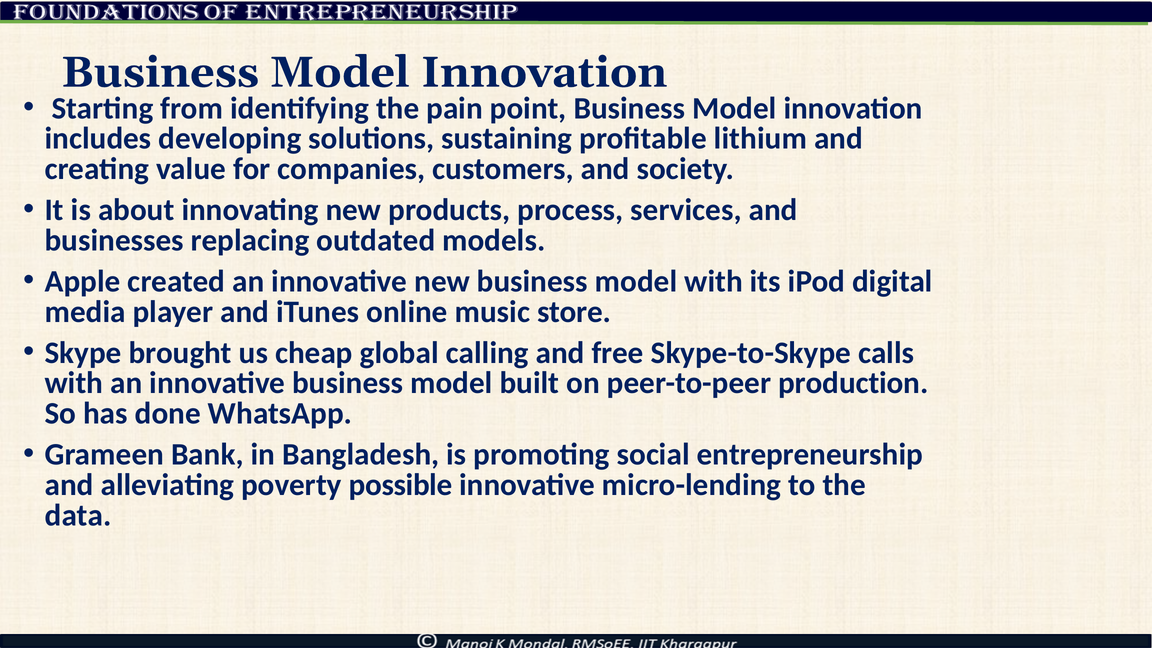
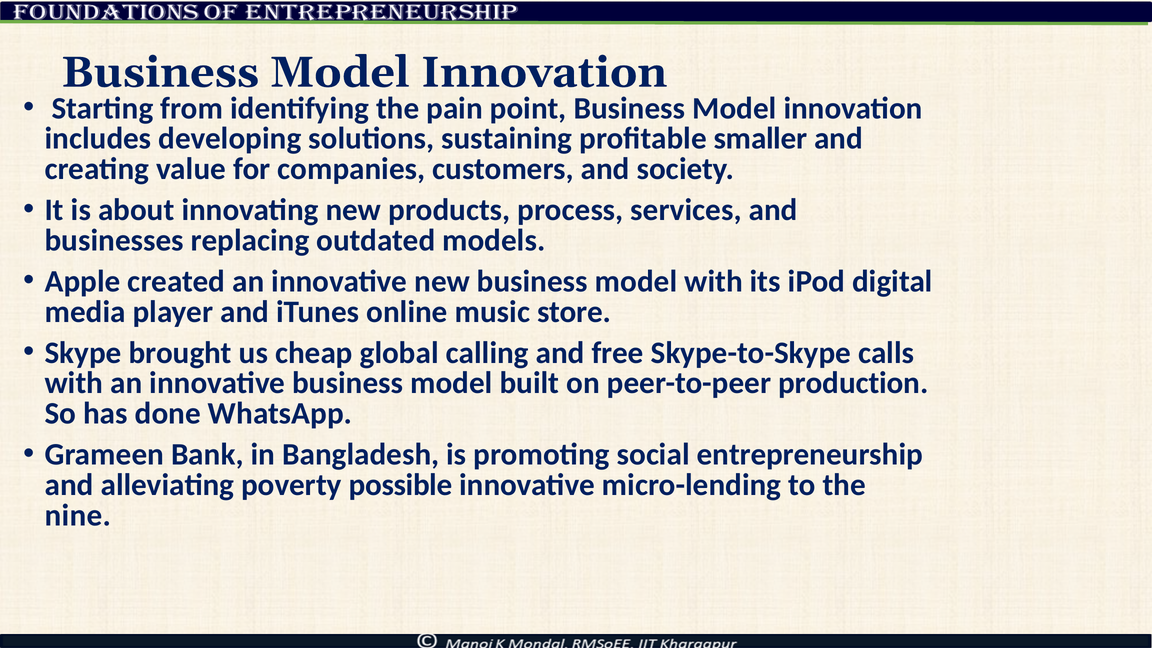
lithium: lithium -> smaller
data: data -> nine
